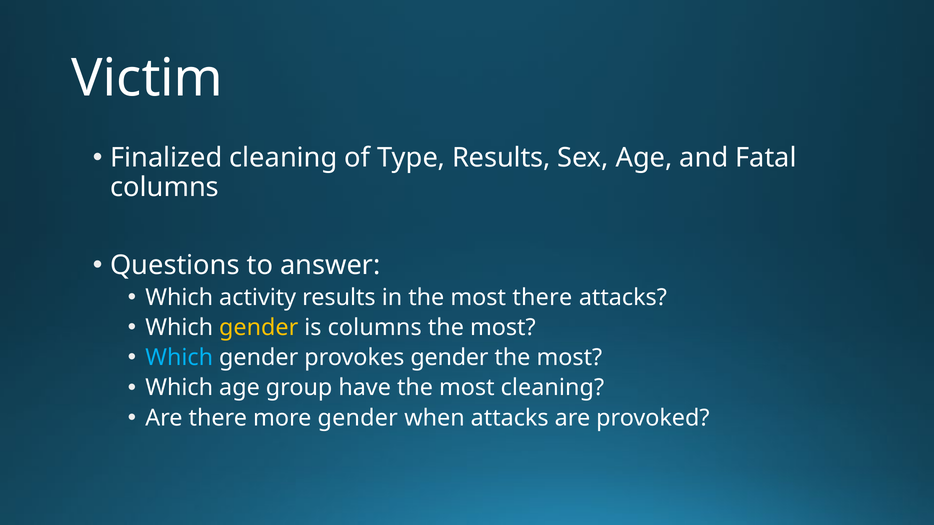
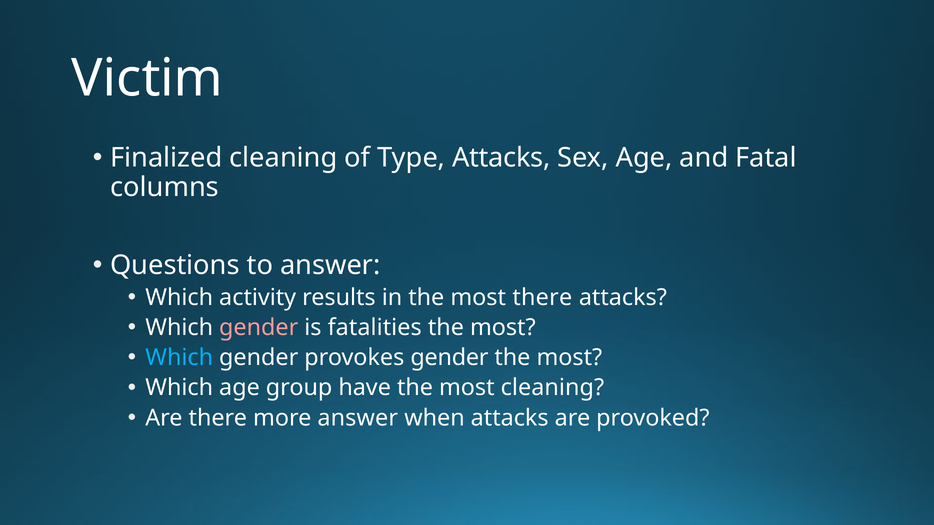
Type Results: Results -> Attacks
gender at (259, 328) colour: yellow -> pink
is columns: columns -> fatalities
more gender: gender -> answer
